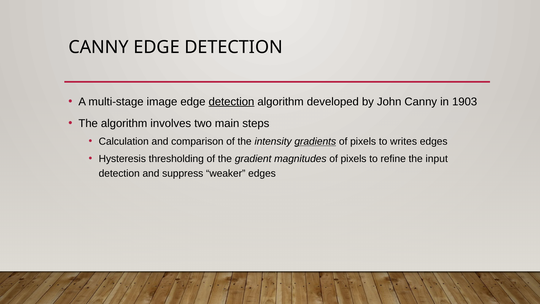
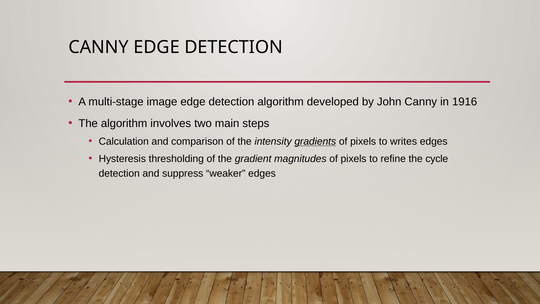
detection at (231, 102) underline: present -> none
1903: 1903 -> 1916
input: input -> cycle
